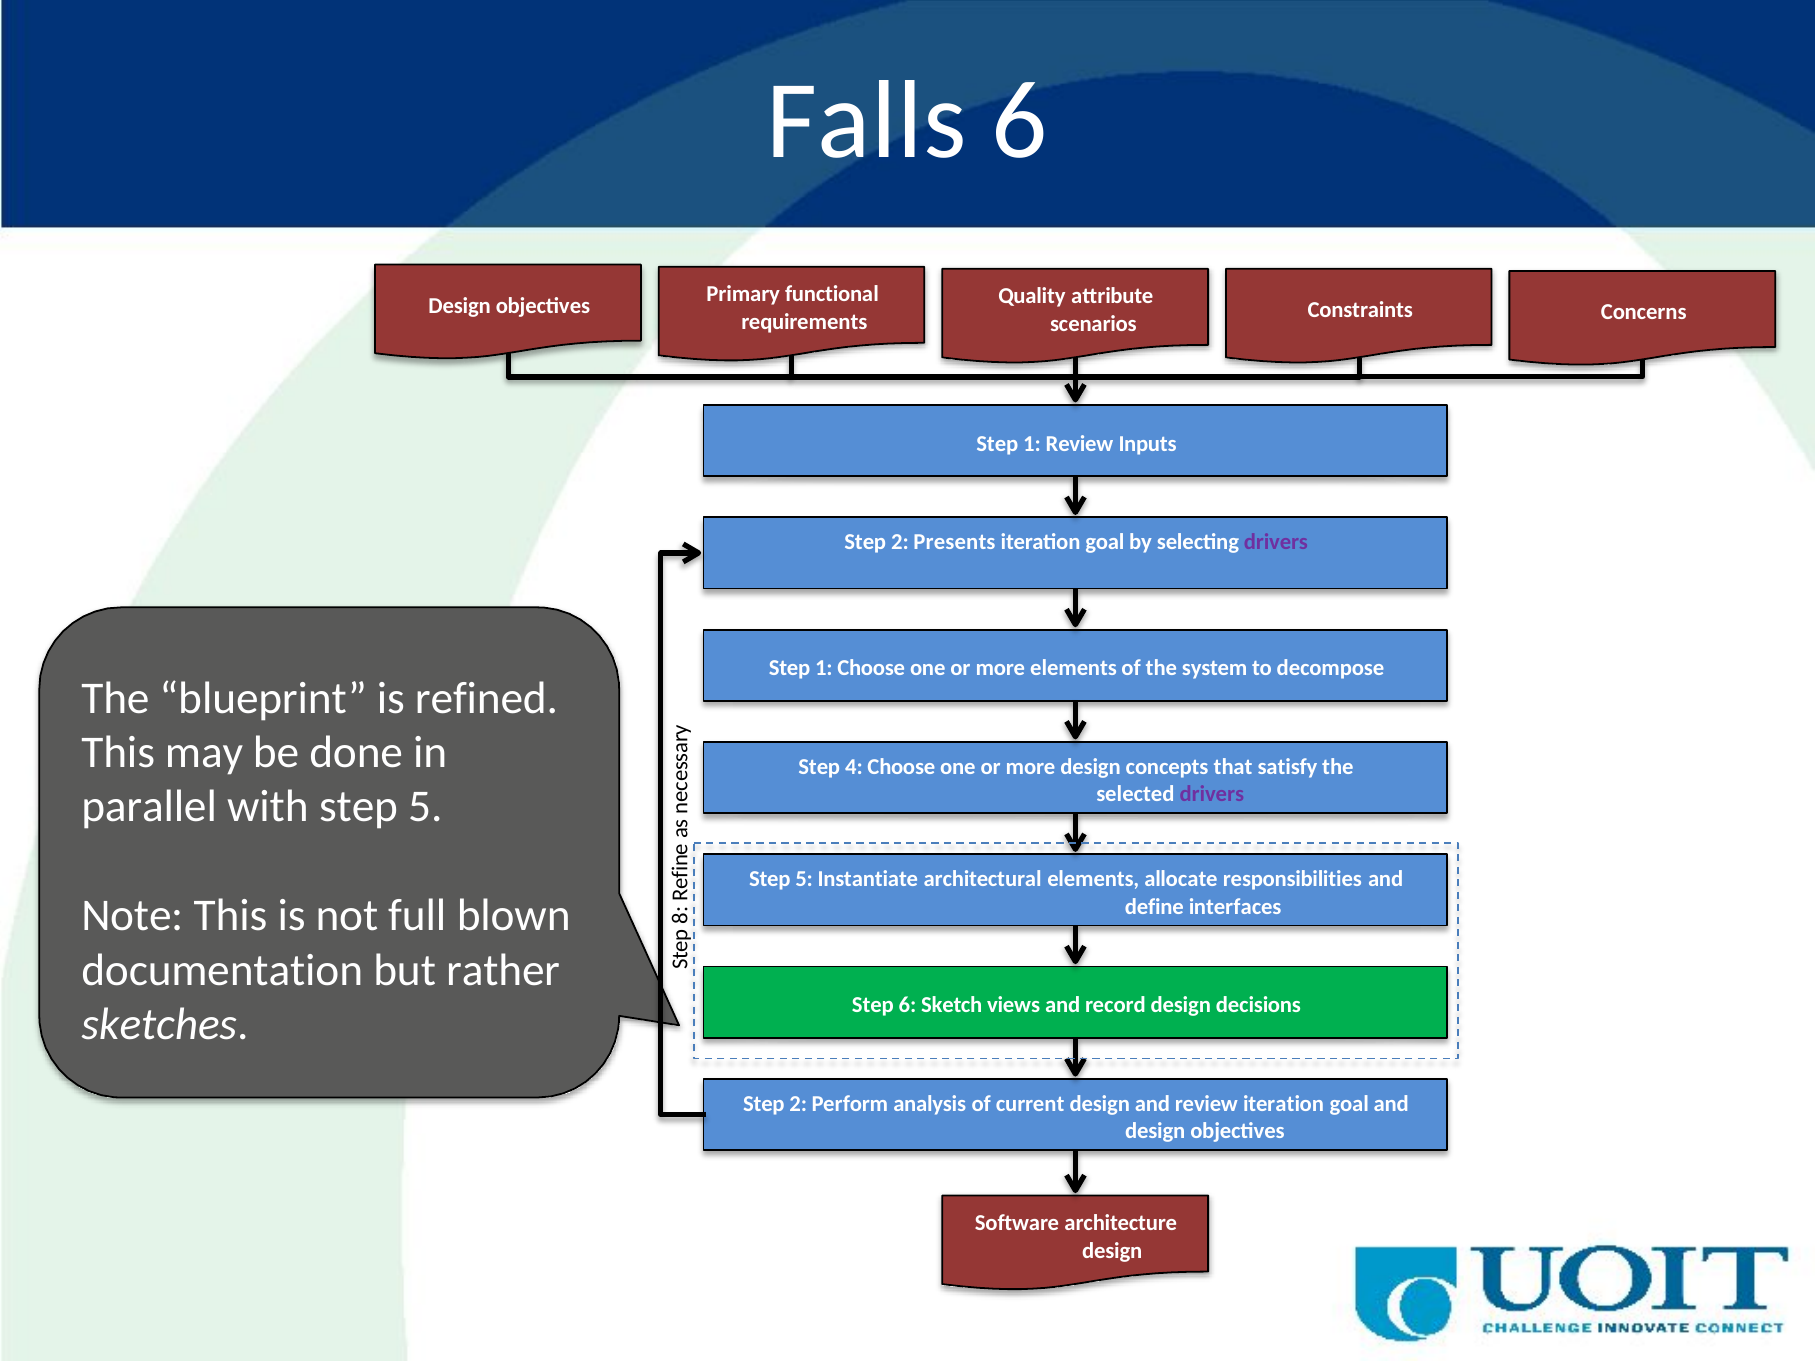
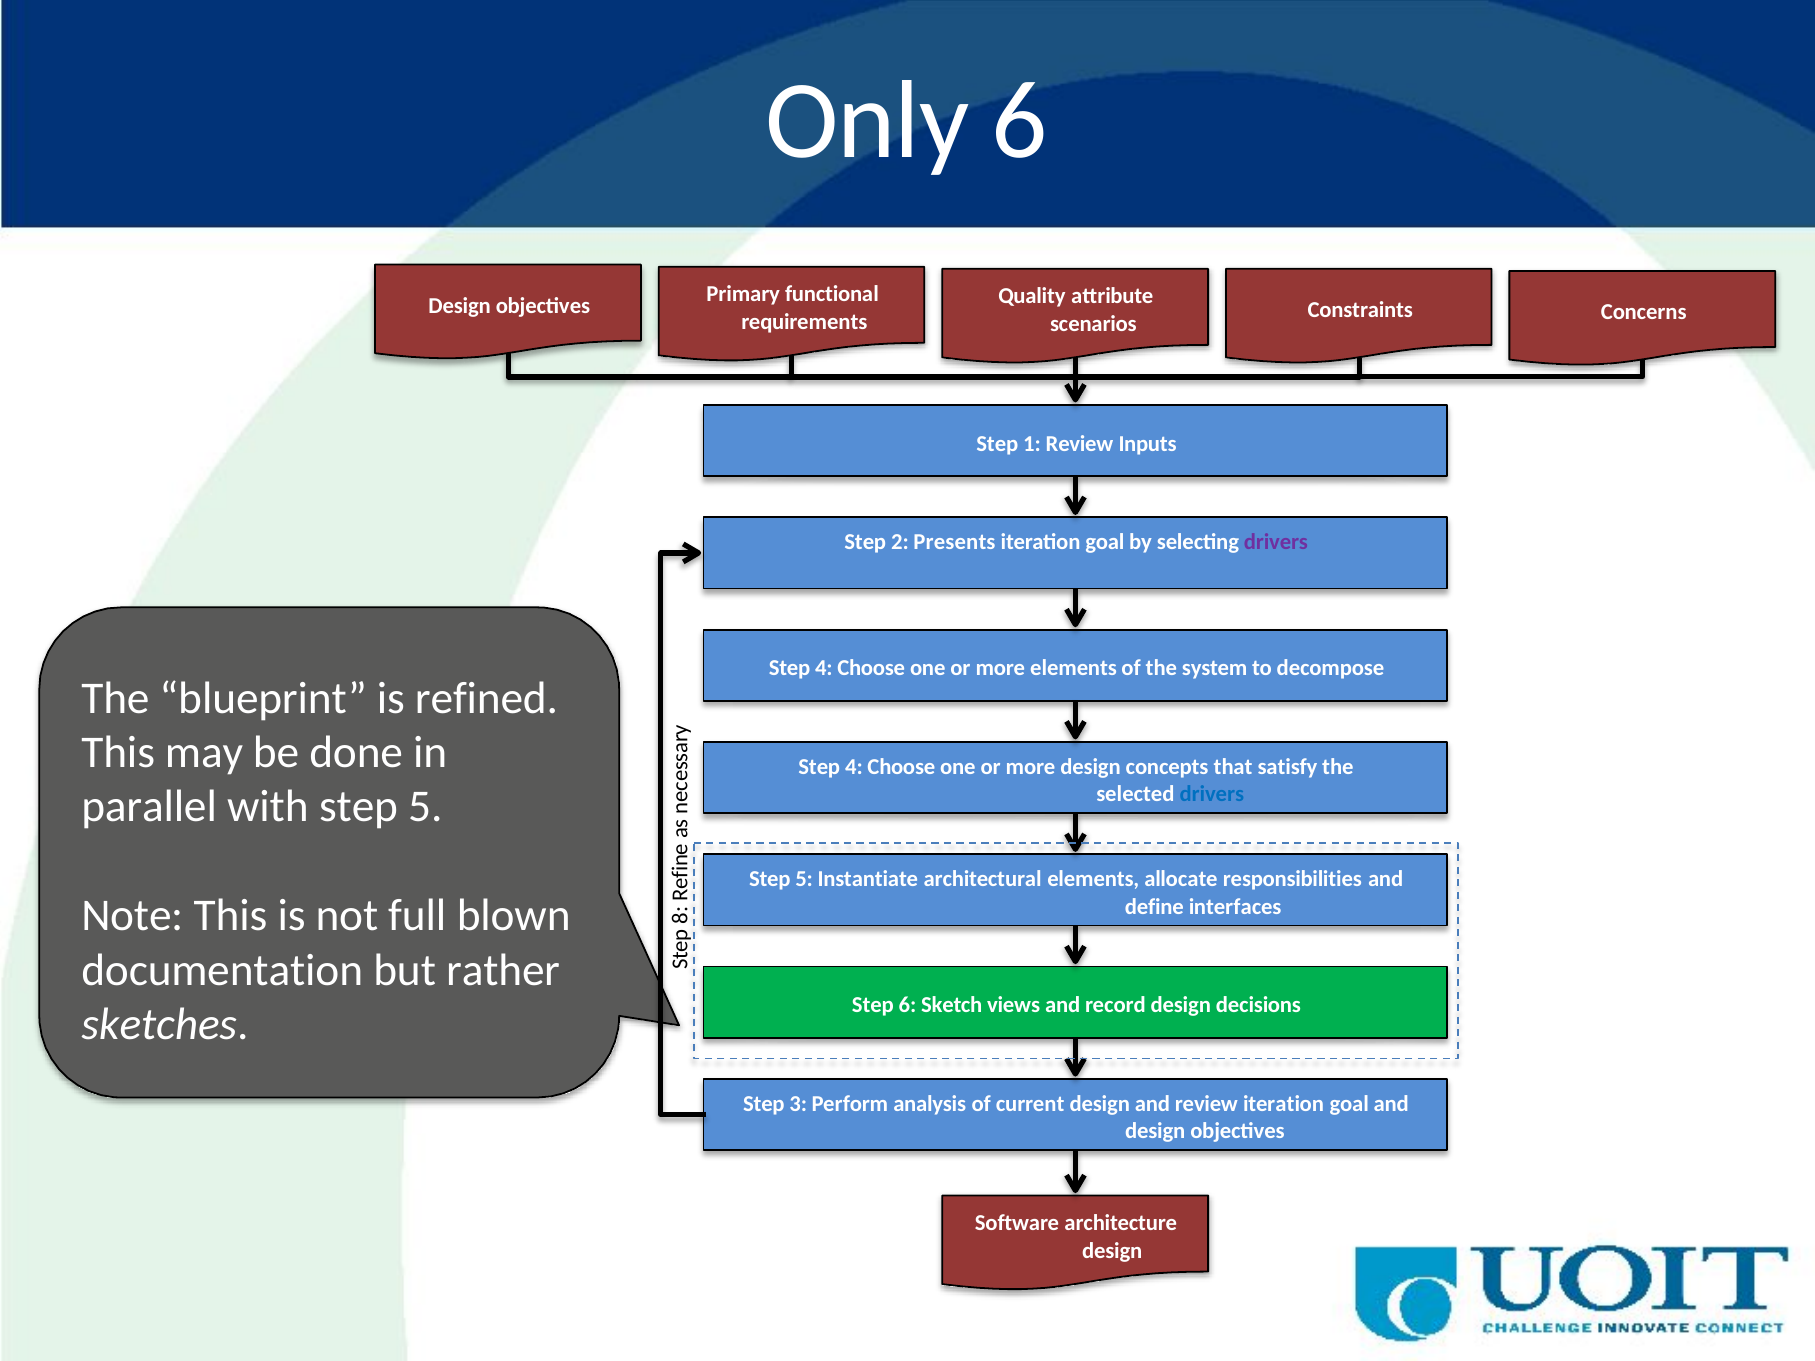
Falls: Falls -> Only
1 at (824, 669): 1 -> 4
drivers at (1212, 795) colour: purple -> blue
2 at (798, 1104): 2 -> 3
